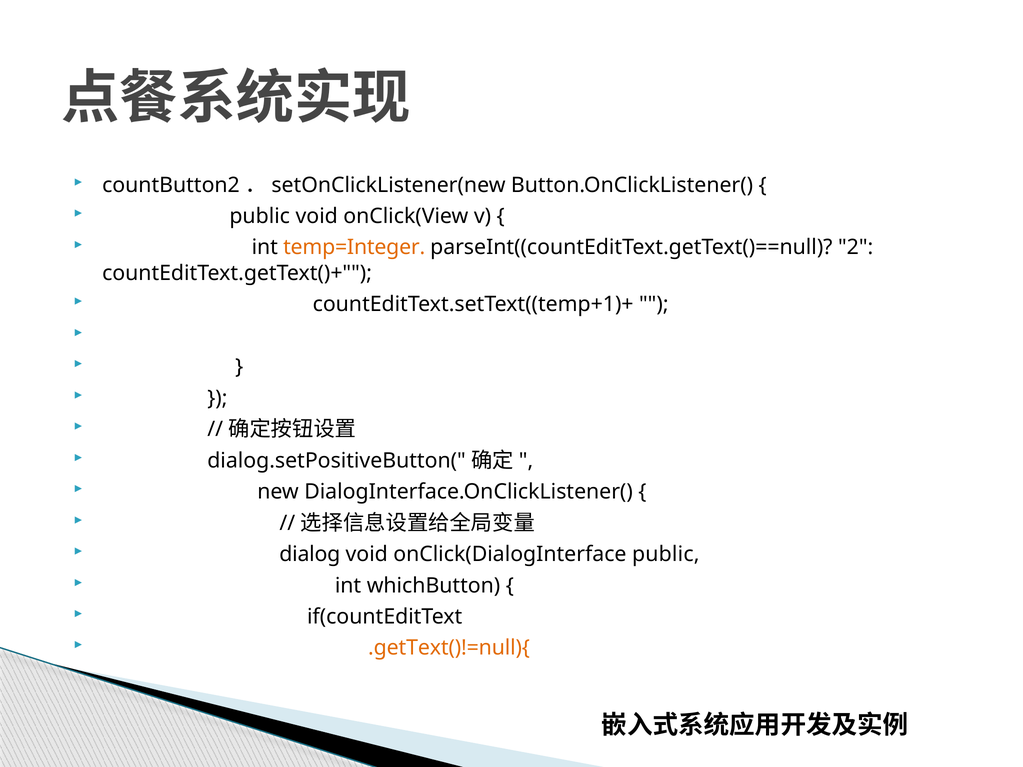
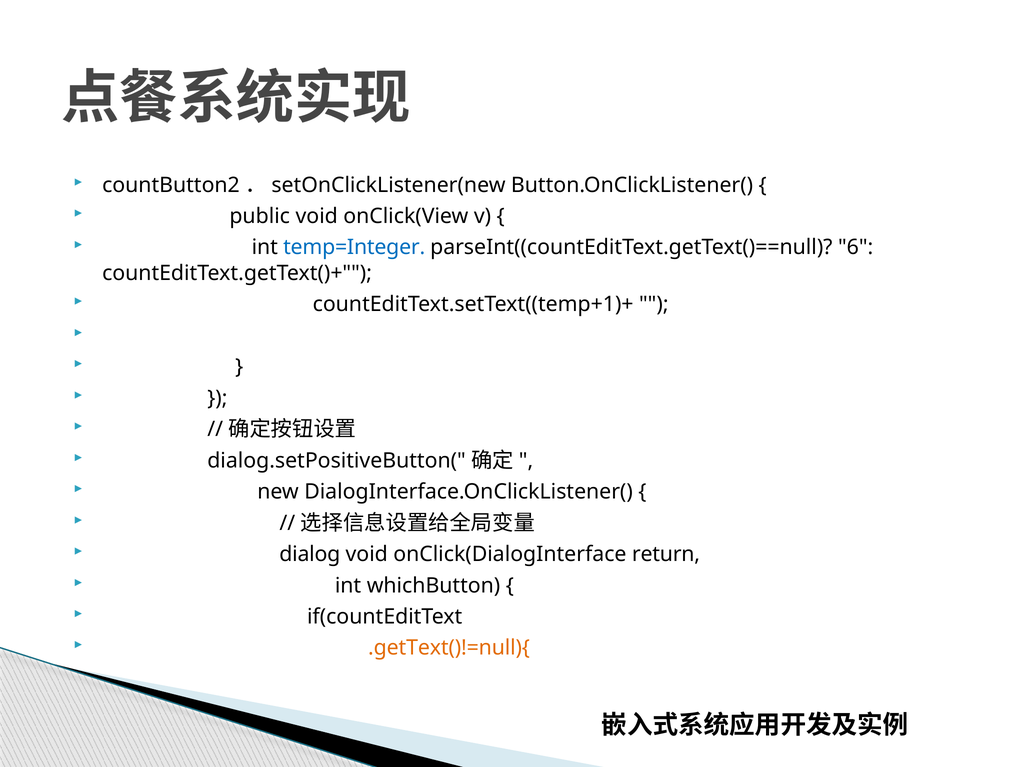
temp=Integer colour: orange -> blue
2: 2 -> 6
onClick(DialogInterface public: public -> return
